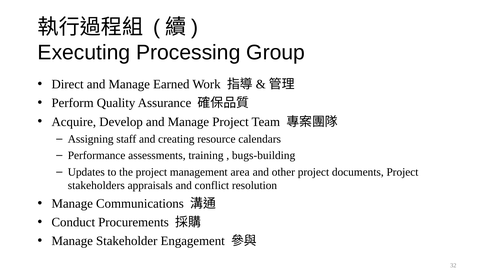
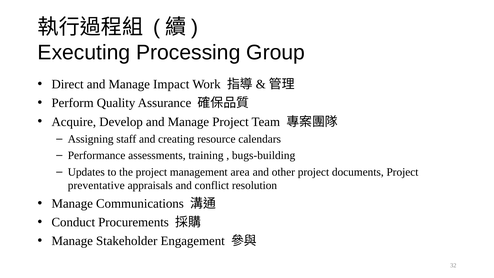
Earned: Earned -> Impact
stakeholders: stakeholders -> preventative
